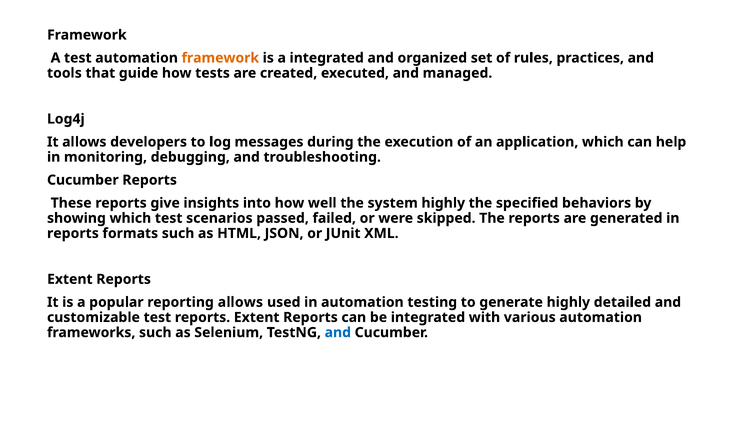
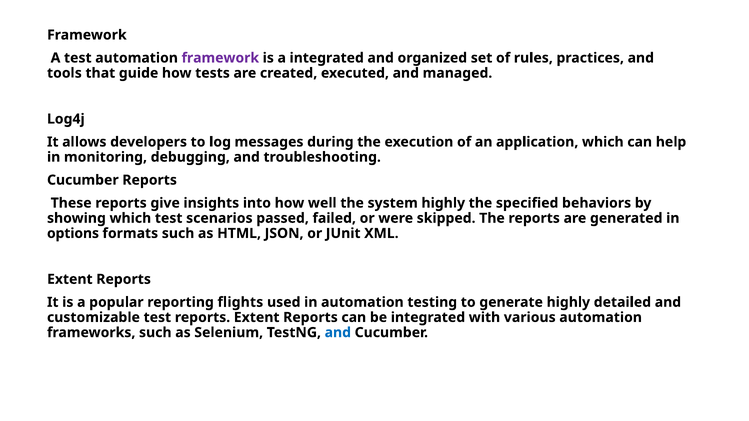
framework at (220, 58) colour: orange -> purple
reports at (73, 233): reports -> options
reporting allows: allows -> flights
